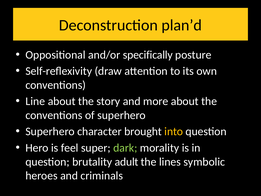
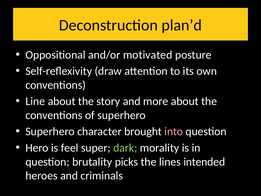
specifically: specifically -> motivated
into colour: yellow -> pink
adult: adult -> picks
symbolic: symbolic -> intended
